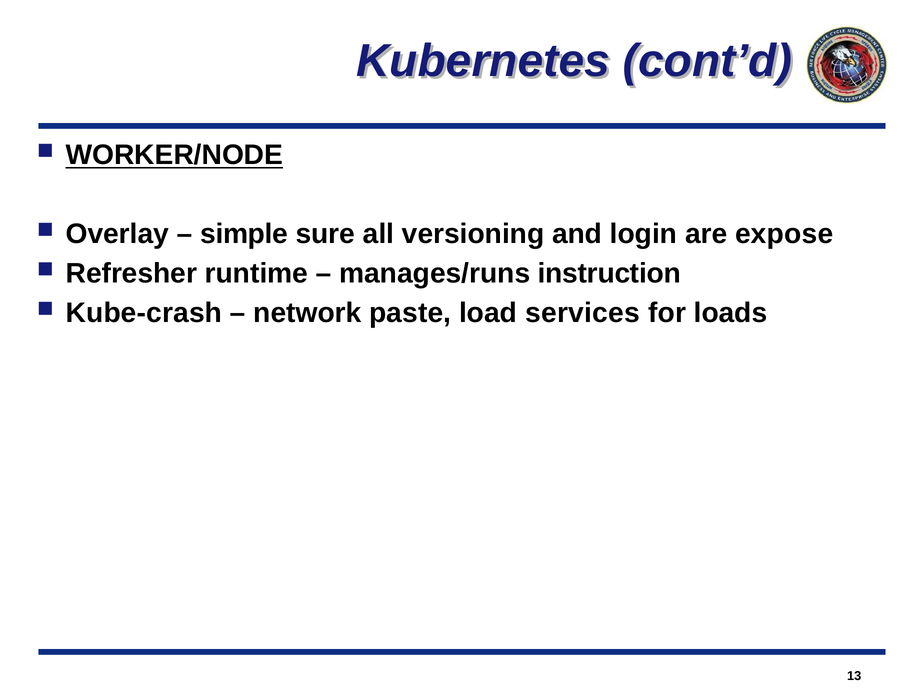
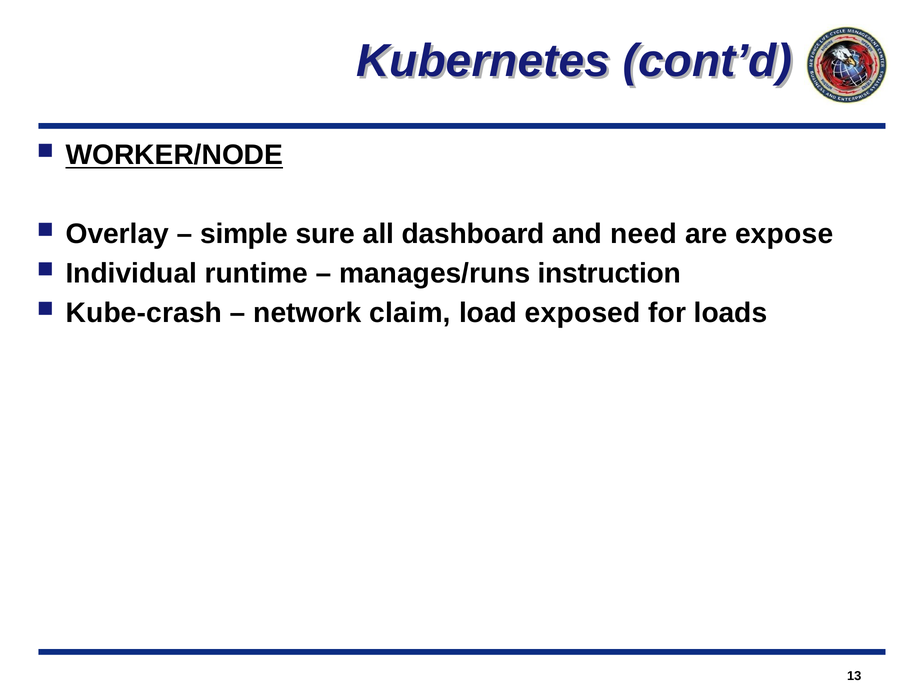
versioning: versioning -> dashboard
login: login -> need
Refresher: Refresher -> Individual
paste: paste -> claim
services: services -> exposed
